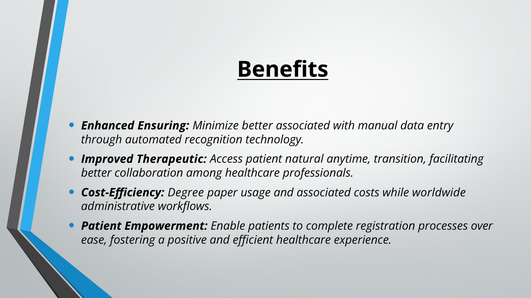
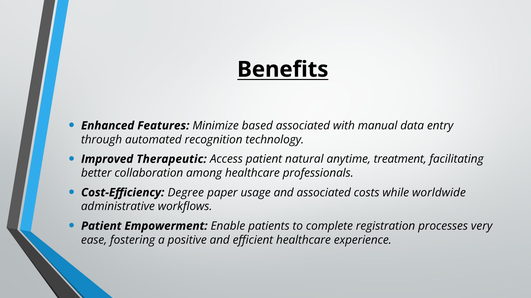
Ensuring: Ensuring -> Features
Minimize better: better -> based
transition: transition -> treatment
over: over -> very
